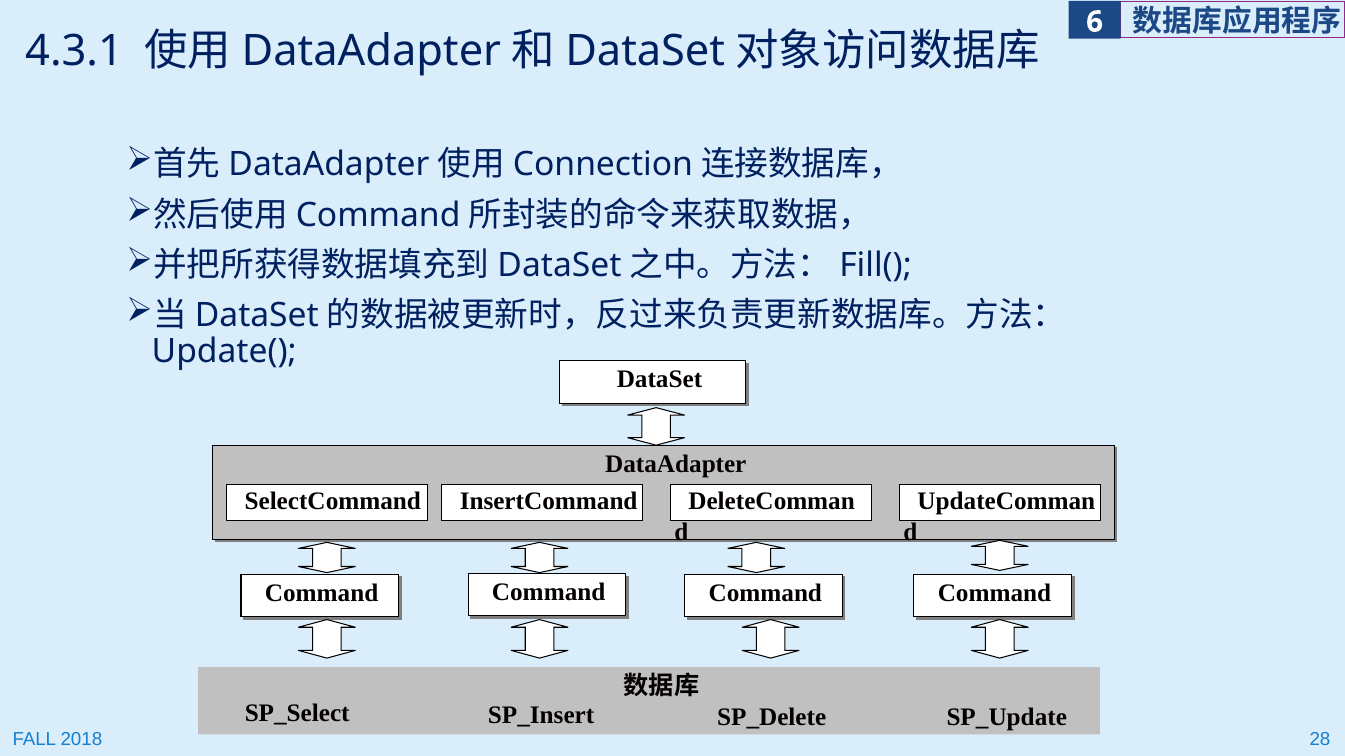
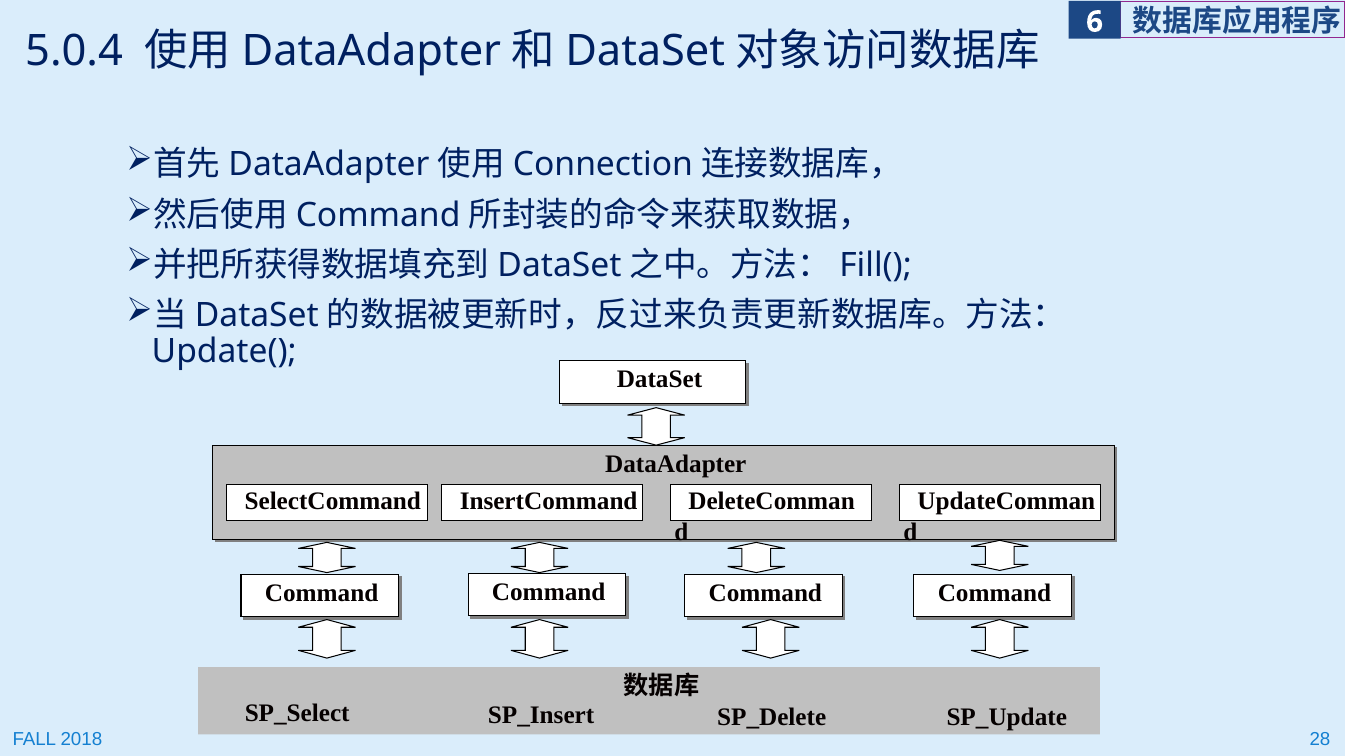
4.3.1: 4.3.1 -> 5.0.4
